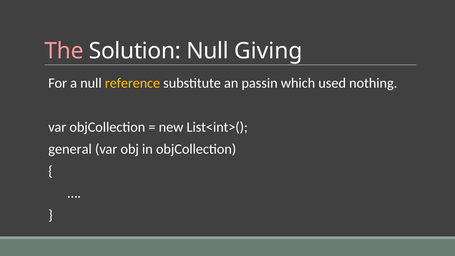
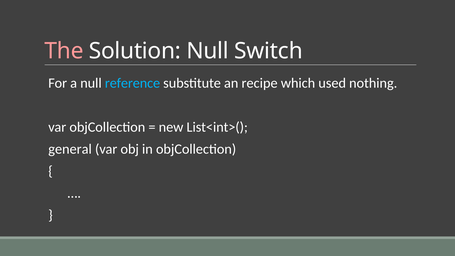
Giving: Giving -> Switch
reference colour: yellow -> light blue
passin: passin -> recipe
